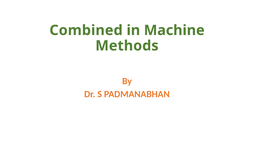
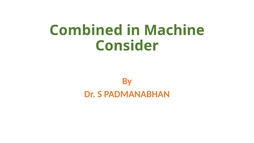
Methods: Methods -> Consider
